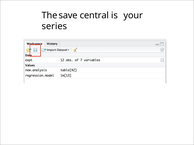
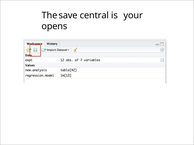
series: series -> opens
